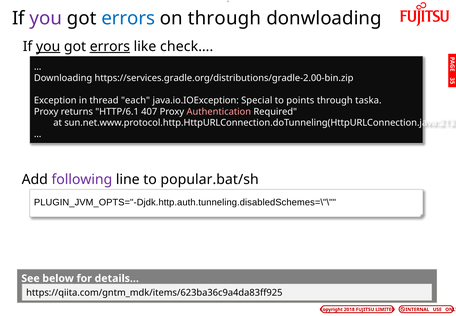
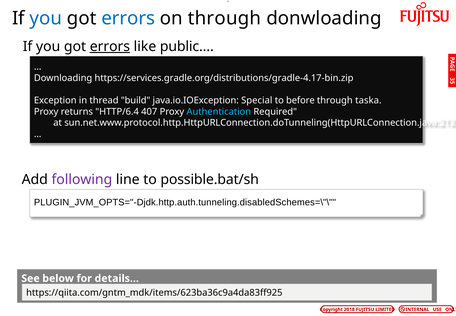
you at (46, 18) colour: purple -> blue
you at (48, 46) underline: present -> none
check…: check… -> public…
https://services.gradle.org/distributions/gradle-2.00-bin.zip: https://services.gradle.org/distributions/gradle-2.00-bin.zip -> https://services.gradle.org/distributions/gradle-4.17-bin.zip
each: each -> build
points: points -> before
HTTP/6.1: HTTP/6.1 -> HTTP/6.4
Authentication colour: pink -> light blue
popular.bat/sh: popular.bat/sh -> possible.bat/sh
